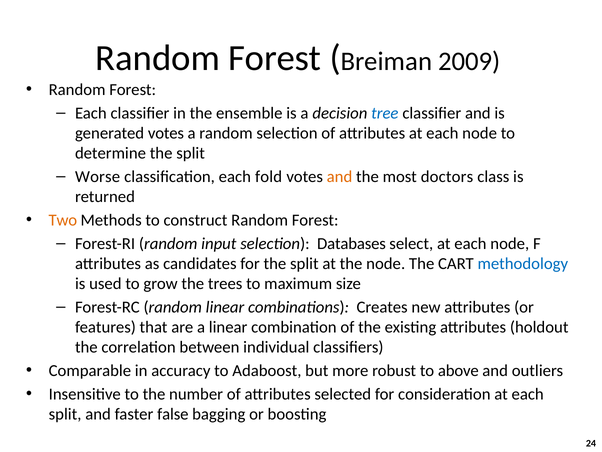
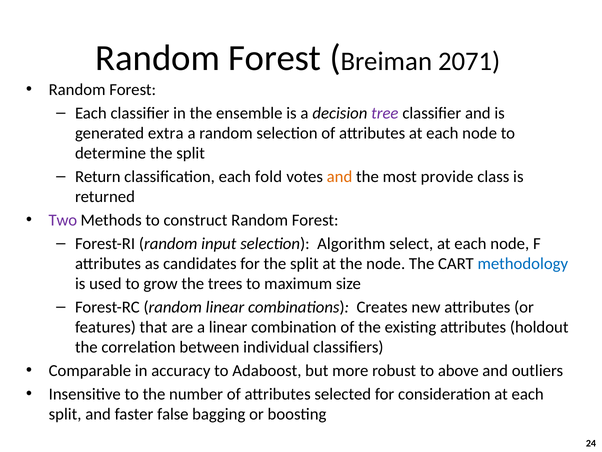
2009: 2009 -> 2071
tree colour: blue -> purple
generated votes: votes -> extra
Worse: Worse -> Return
doctors: doctors -> provide
Two colour: orange -> purple
Databases: Databases -> Algorithm
